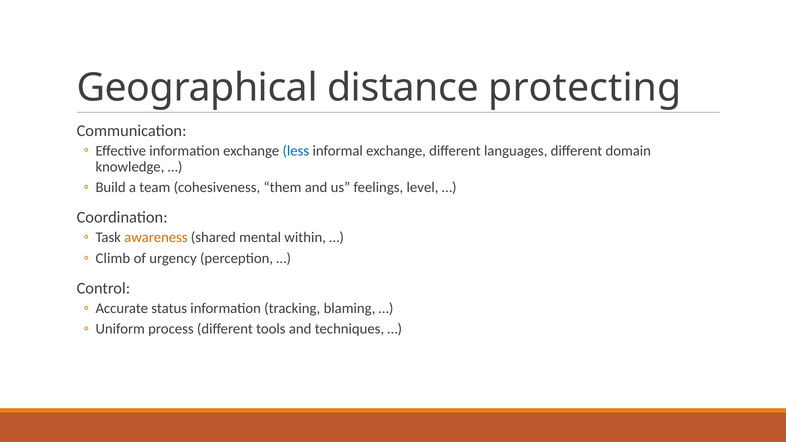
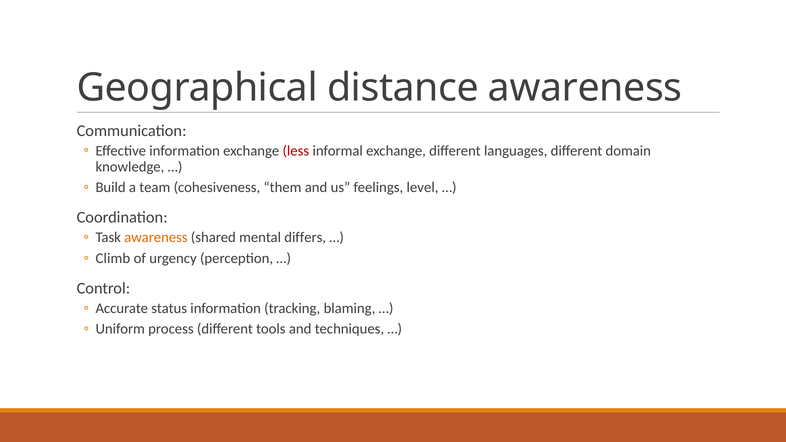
distance protecting: protecting -> awareness
less colour: blue -> red
within: within -> differs
